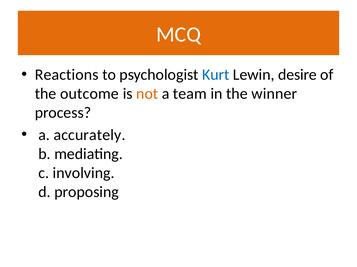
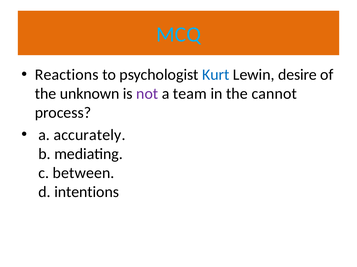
MCQ colour: white -> light blue
outcome: outcome -> unknown
not colour: orange -> purple
winner: winner -> cannot
involving: involving -> between
proposing: proposing -> intentions
